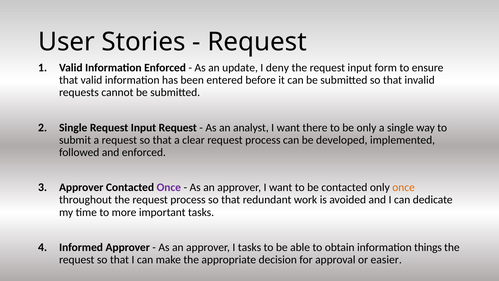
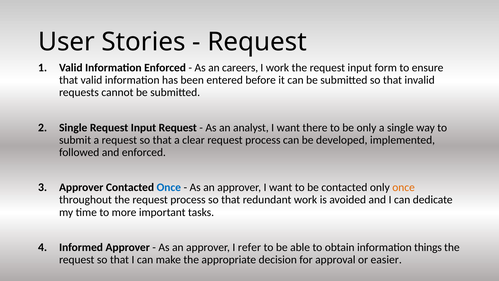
update: update -> careers
I deny: deny -> work
Once at (169, 187) colour: purple -> blue
I tasks: tasks -> refer
